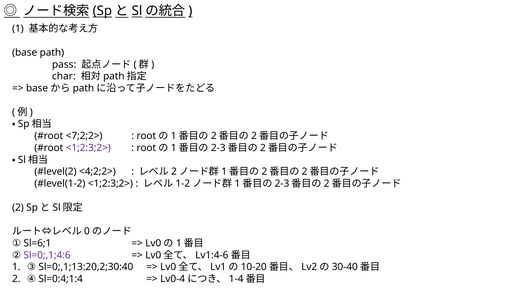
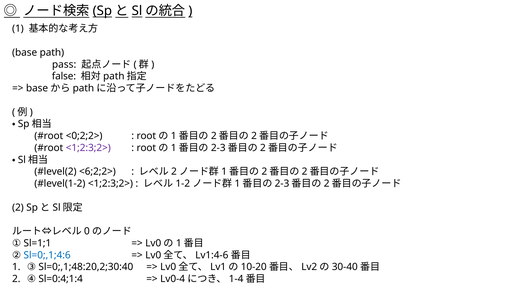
char: char -> false
<7;2;2>: <7;2;2> -> <0;2;2>
<4;2;2>: <4;2;2> -> <6;2;2>
Sl=6;1: Sl=6;1 -> Sl=1;1
Sl=0;,1;4:6 colour: purple -> blue
Sl=0;,1;13:20,2;30:40: Sl=0;,1;13:20,2;30:40 -> Sl=0;,1;48:20,2;30:40
